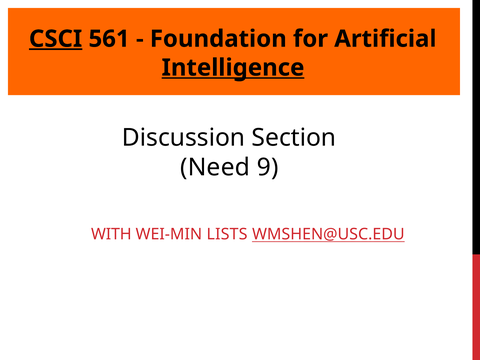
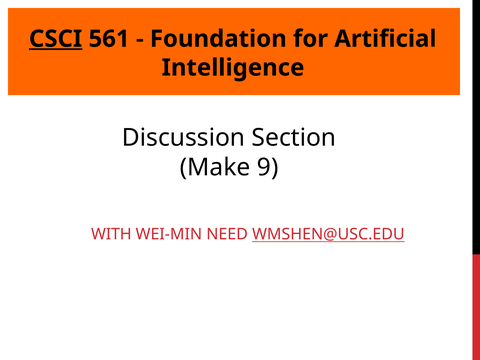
Intelligence underline: present -> none
Need: Need -> Make
LISTS: LISTS -> NEED
